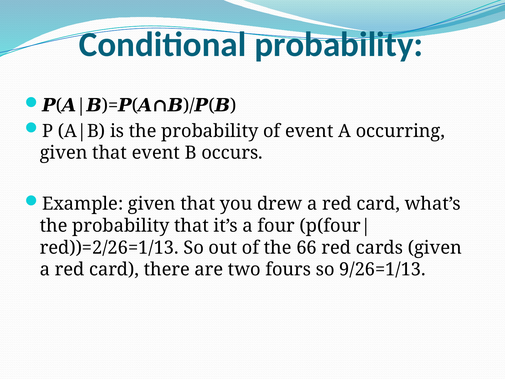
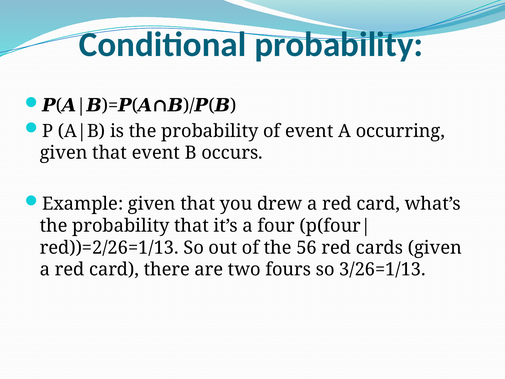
66: 66 -> 56
9/26=1/13: 9/26=1/13 -> 3/26=1/13
